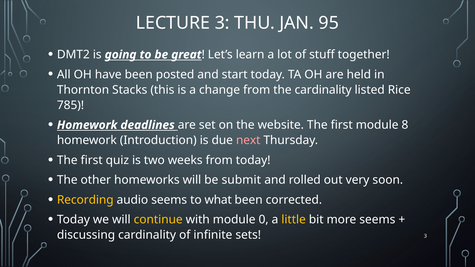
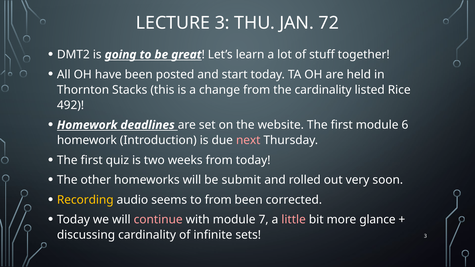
95: 95 -> 72
785: 785 -> 492
8: 8 -> 6
to what: what -> from
continue colour: yellow -> pink
0: 0 -> 7
little colour: yellow -> pink
more seems: seems -> glance
